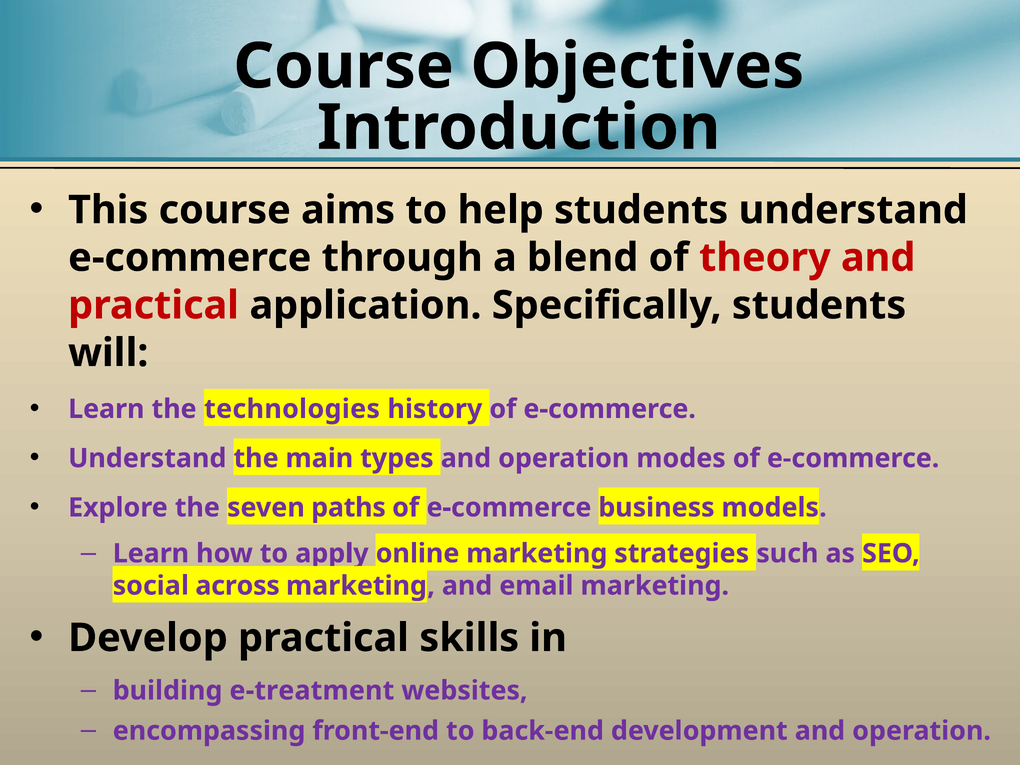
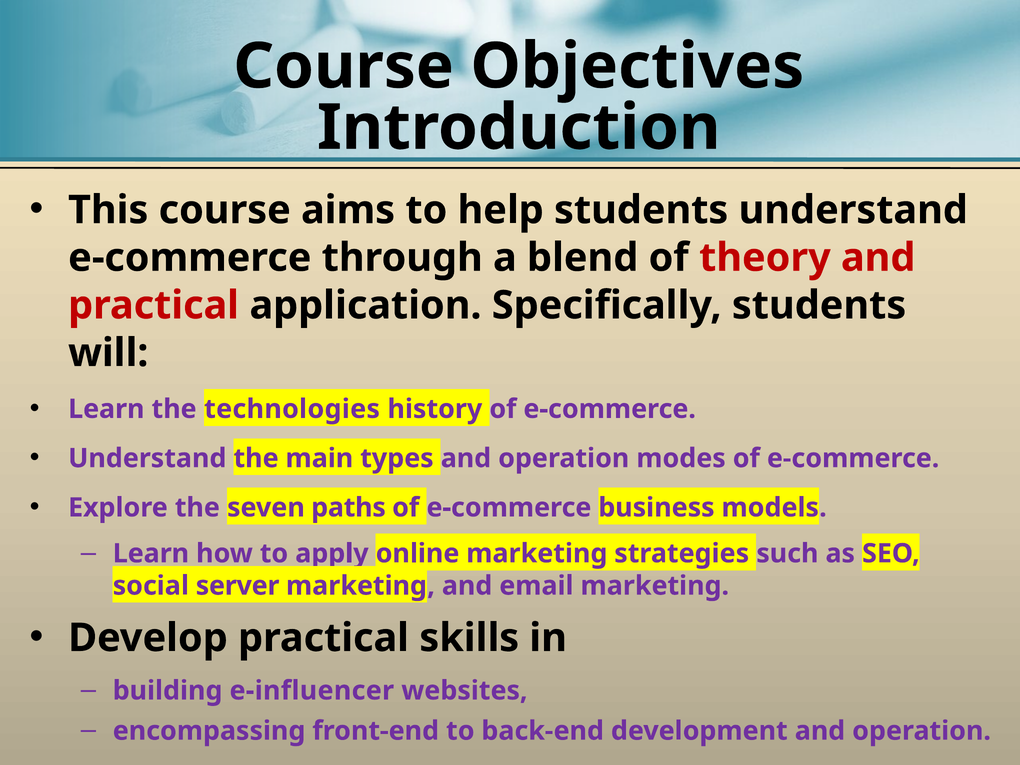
across: across -> server
e-treatment: e-treatment -> e-influencer
